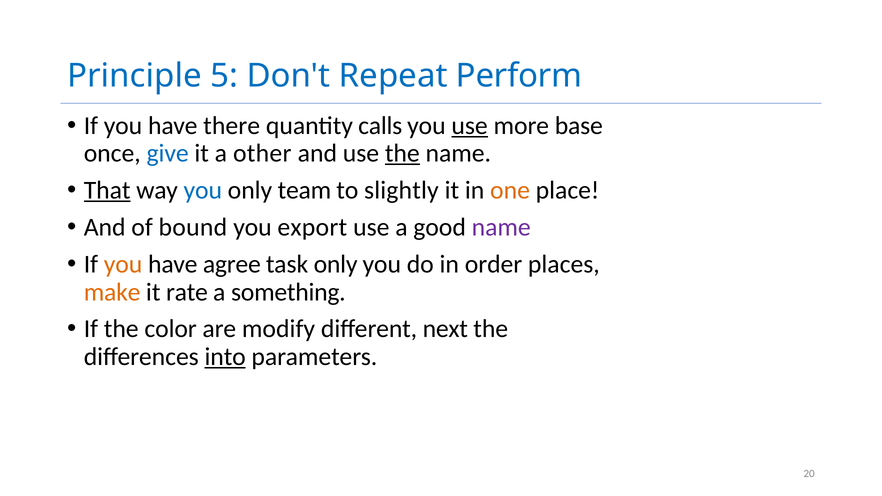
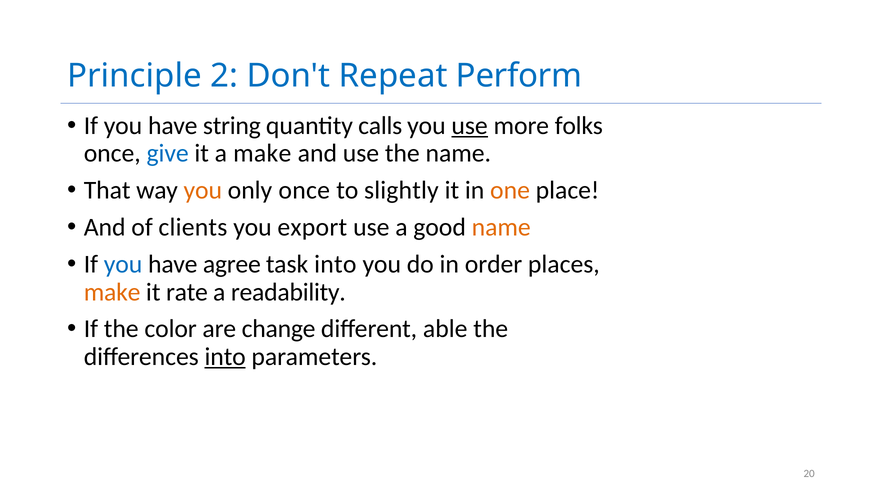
5: 5 -> 2
there: there -> string
base: base -> folks
a other: other -> make
the at (402, 153) underline: present -> none
That underline: present -> none
you at (203, 190) colour: blue -> orange
only team: team -> once
bound: bound -> clients
name at (501, 227) colour: purple -> orange
you at (123, 264) colour: orange -> blue
task only: only -> into
something: something -> readability
modify: modify -> change
next: next -> able
